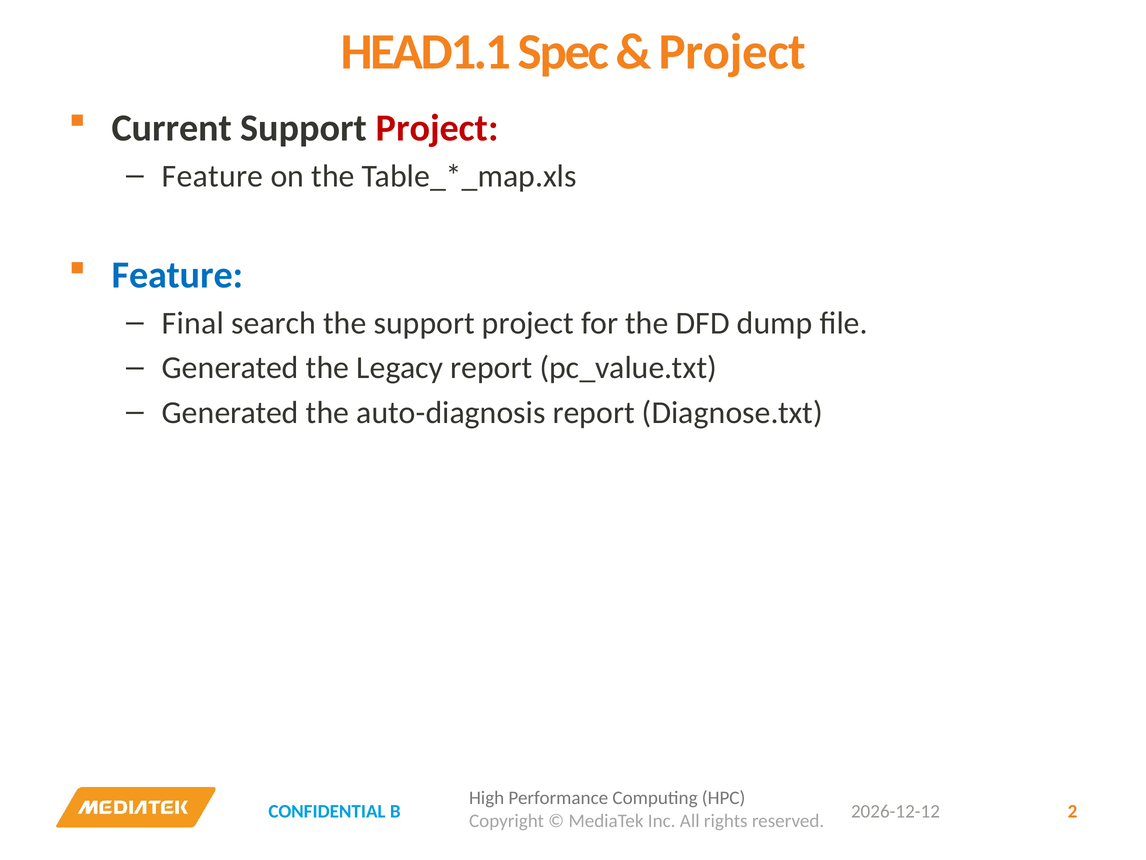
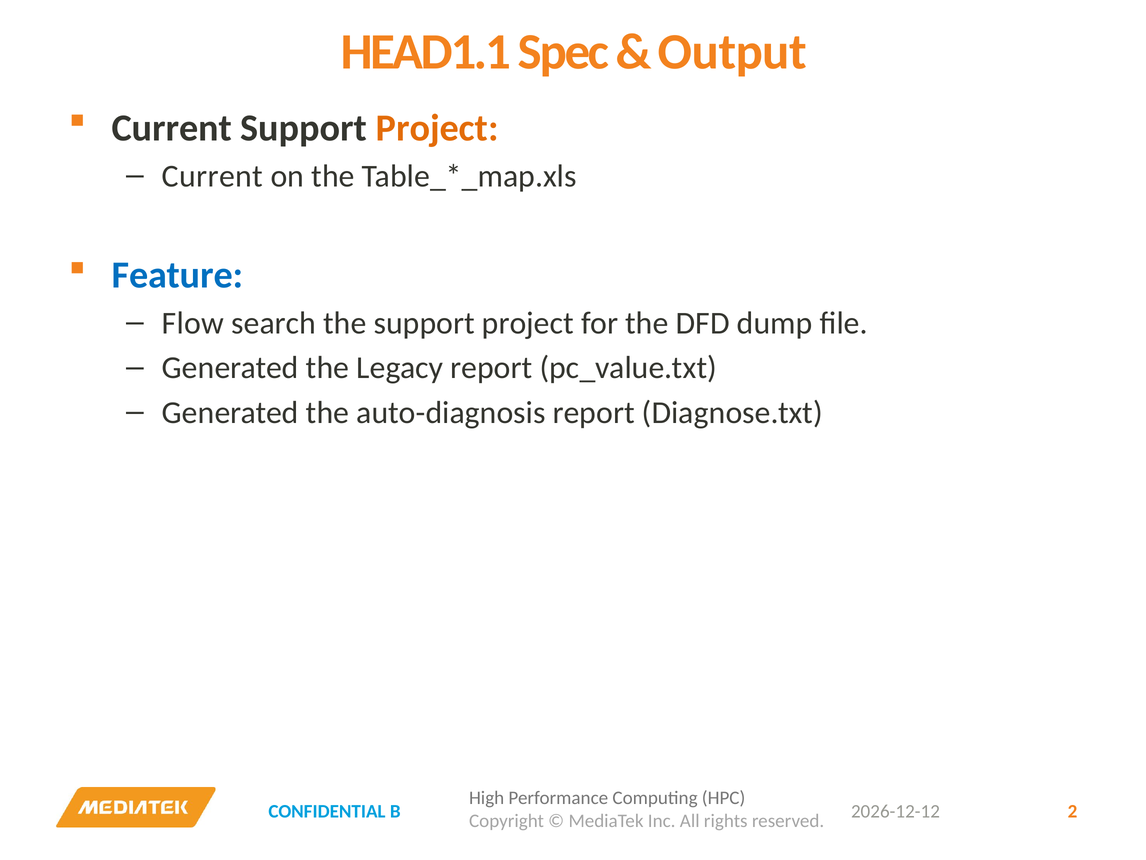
Project at (732, 52): Project -> Output
Project at (437, 128) colour: red -> orange
Feature at (213, 176): Feature -> Current
Final: Final -> Flow
